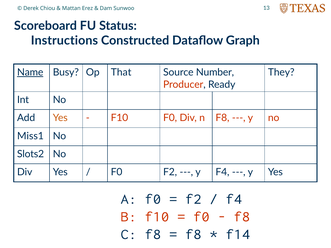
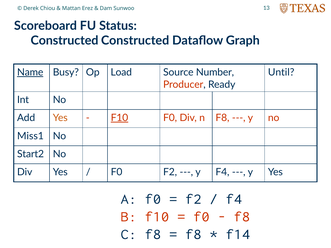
Instructions at (64, 41): Instructions -> Constructed
That: That -> Load
They: They -> Until
F10 at (119, 118) underline: none -> present
Slots2: Slots2 -> Start2
